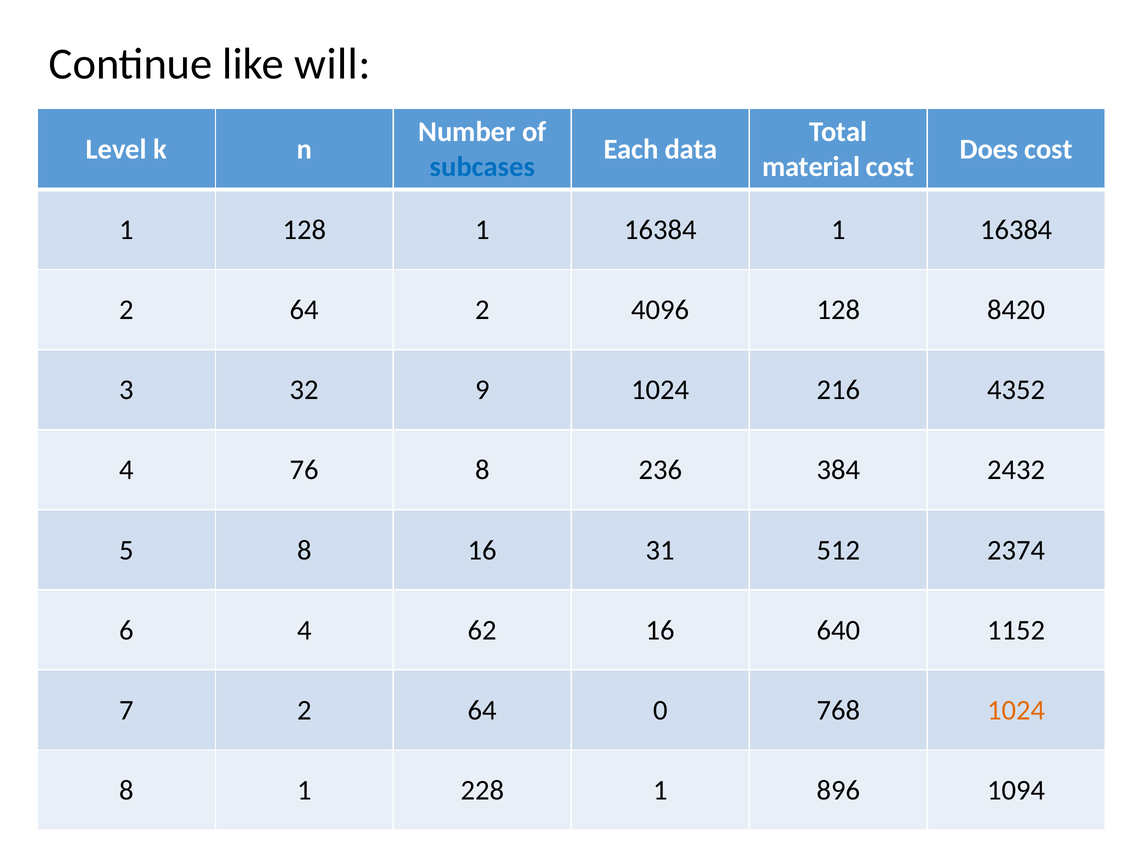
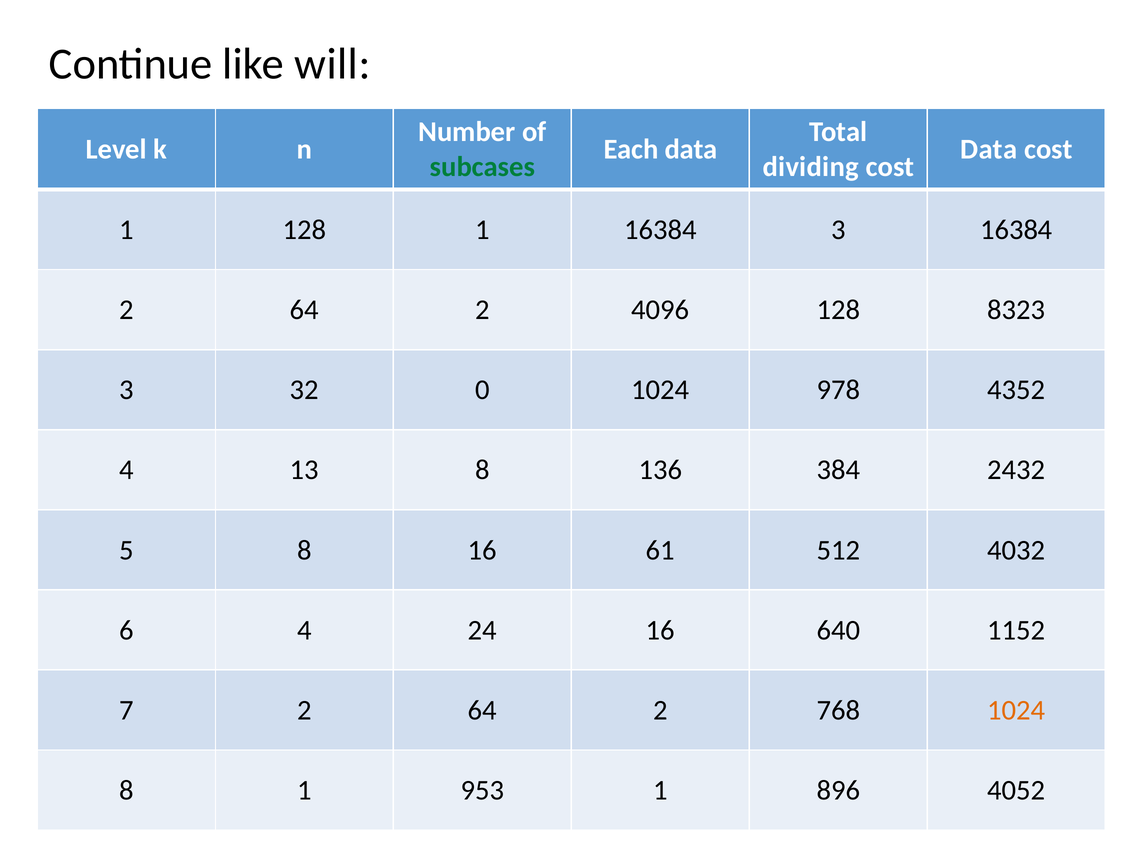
Does at (989, 149): Does -> Data
subcases colour: blue -> green
material: material -> dividing
16384 1: 1 -> 3
8420: 8420 -> 8323
9: 9 -> 0
216: 216 -> 978
76: 76 -> 13
236: 236 -> 136
31: 31 -> 61
2374: 2374 -> 4032
62: 62 -> 24
7 2 64 0: 0 -> 2
228: 228 -> 953
1094: 1094 -> 4052
